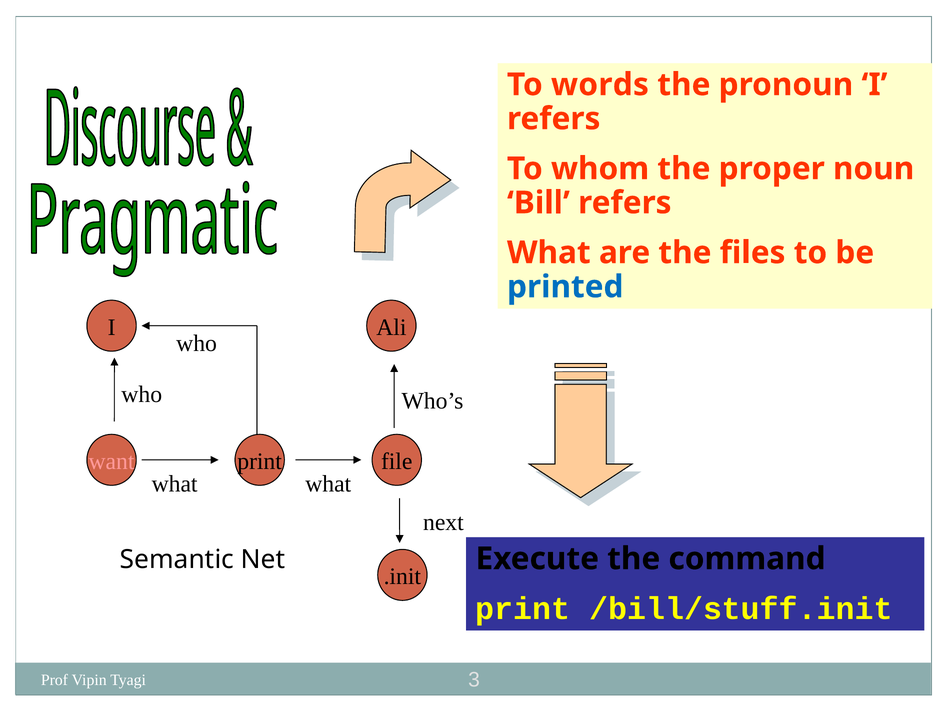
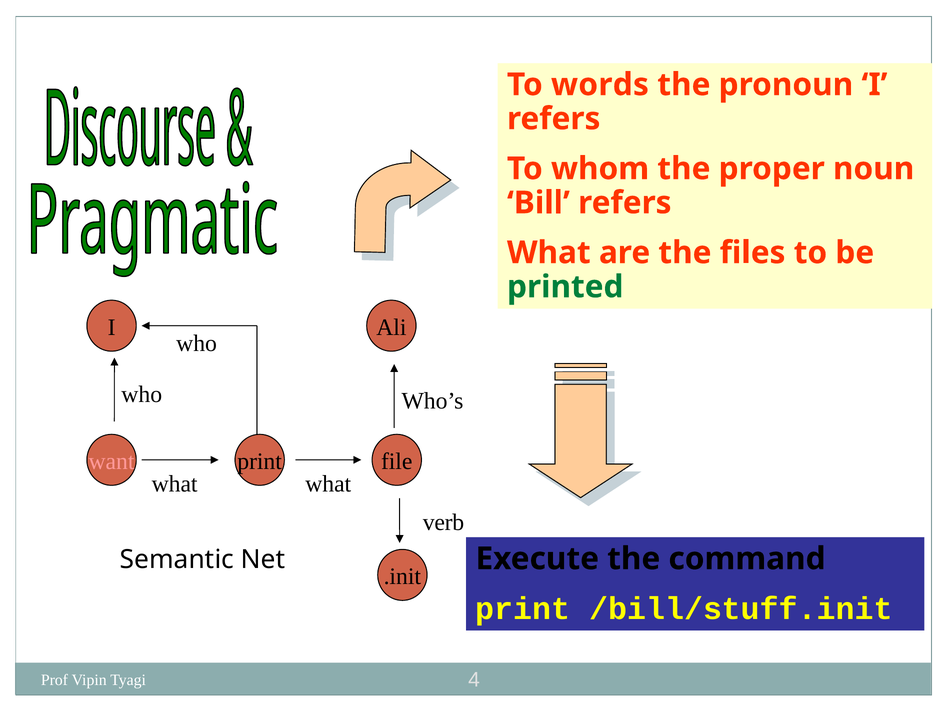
printed colour: blue -> green
next: next -> verb
3: 3 -> 4
